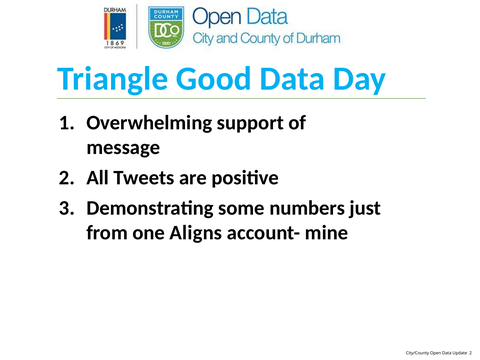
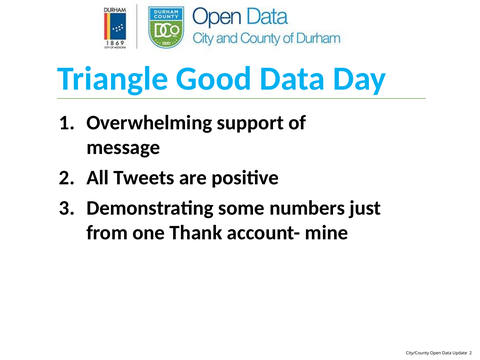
Aligns: Aligns -> Thank
